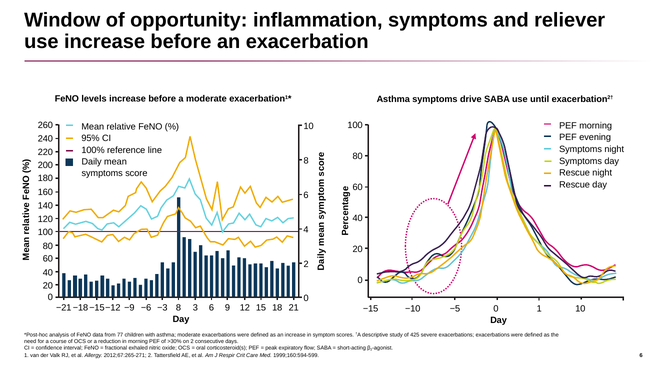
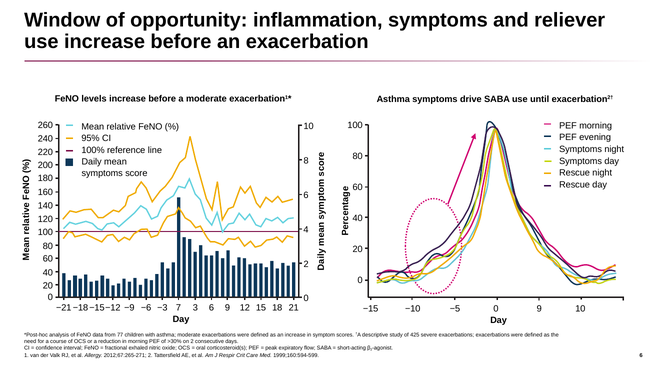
−3 8: 8 -> 7
0 1: 1 -> 9
